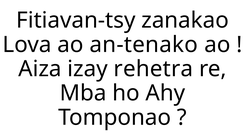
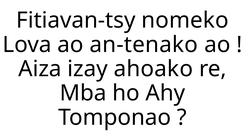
zanakao: zanakao -> nomeko
rehetra: rehetra -> ahoako
